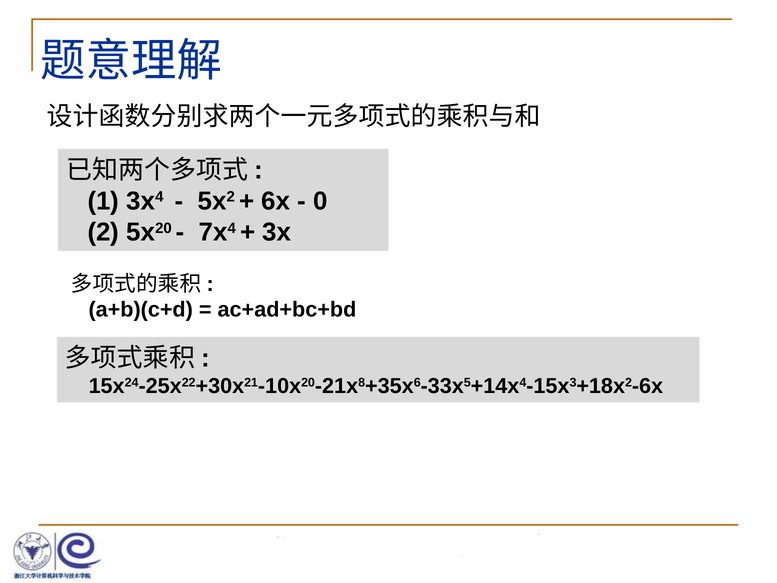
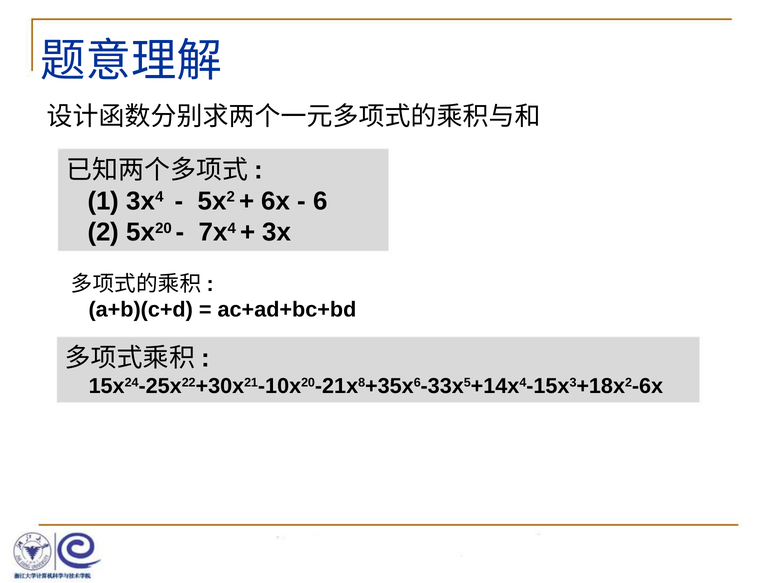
0: 0 -> 6
